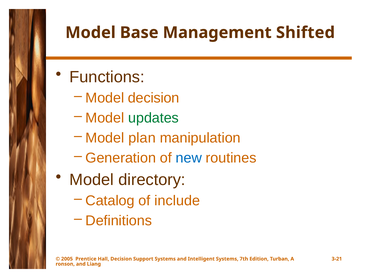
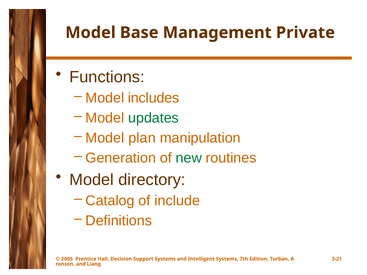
Shifted: Shifted -> Private
Model decision: decision -> includes
new colour: blue -> green
